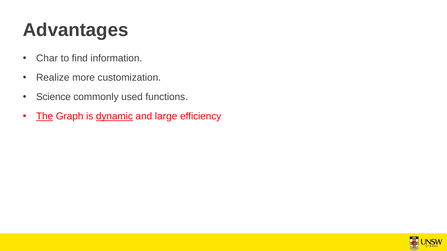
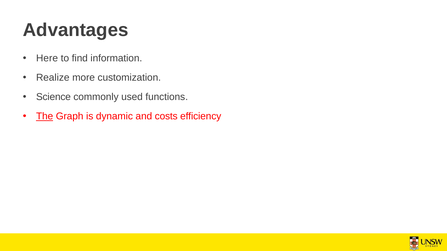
Char: Char -> Here
dynamic underline: present -> none
large: large -> costs
